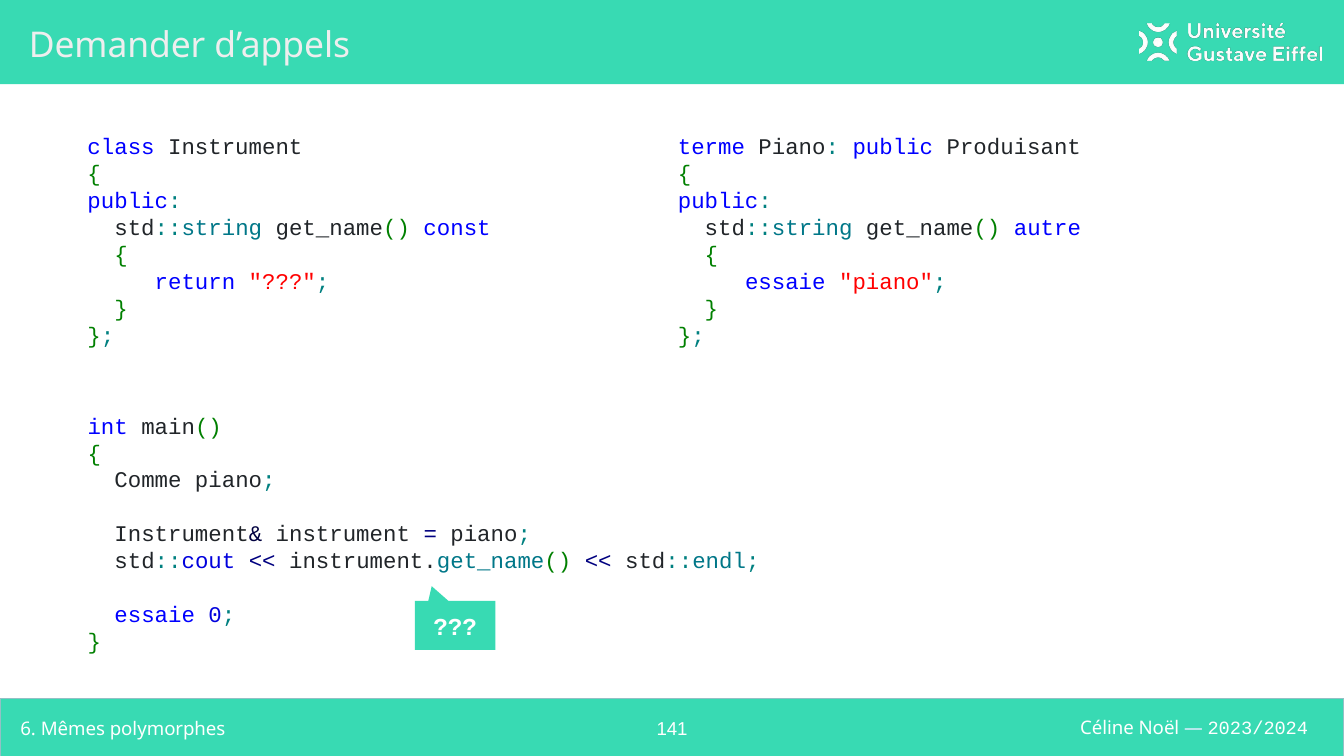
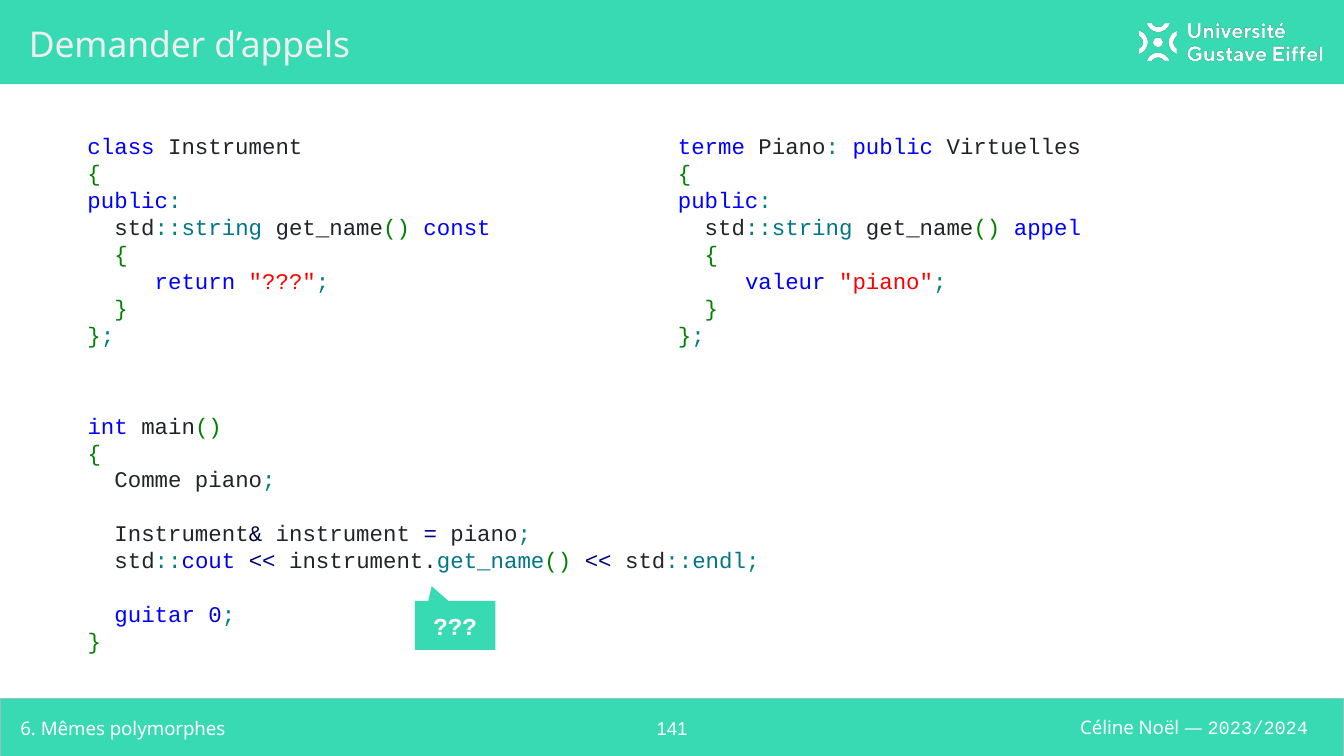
Produisant: Produisant -> Virtuelles
autre: autre -> appel
essaie at (785, 282): essaie -> valeur
essaie at (155, 615): essaie -> guitar
